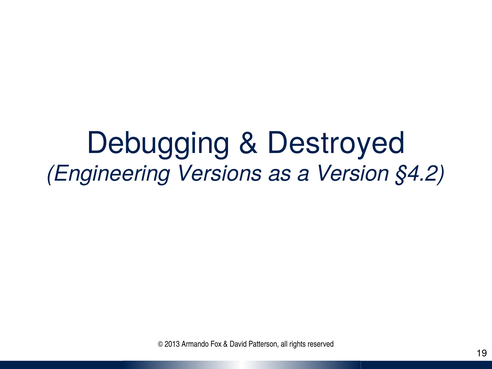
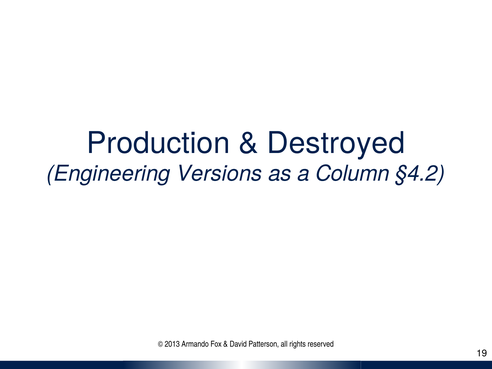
Debugging: Debugging -> Production
Version: Version -> Column
